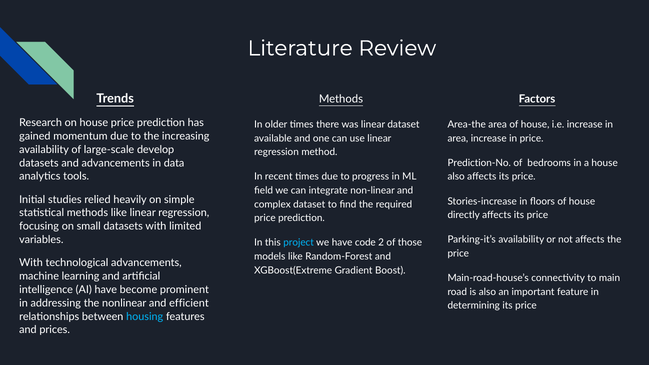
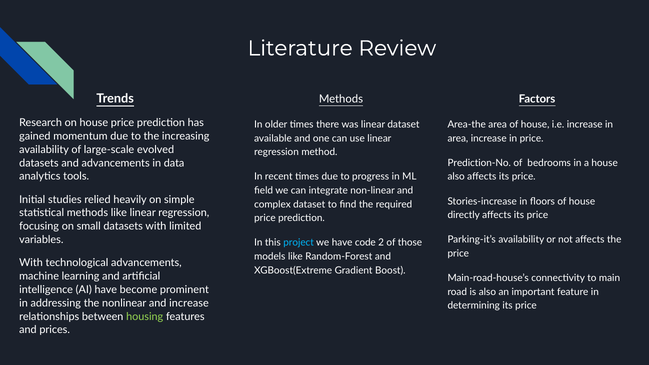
develop: develop -> evolved
and efficient: efficient -> increase
housing colour: light blue -> light green
